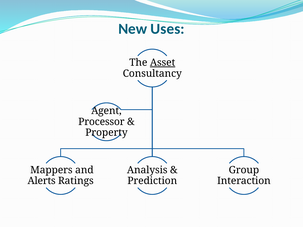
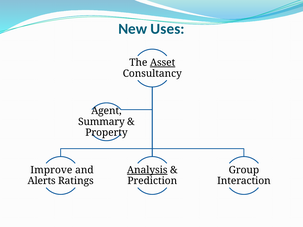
Processor: Processor -> Summary
Mappers: Mappers -> Improve
Analysis underline: none -> present
